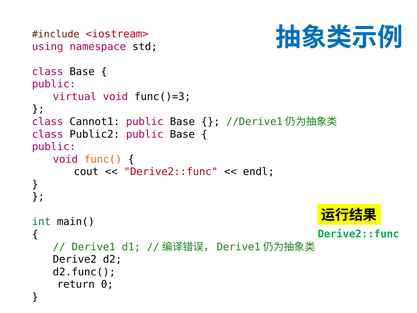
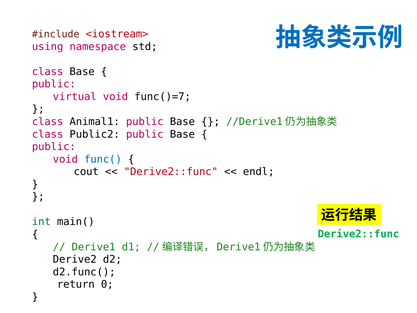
func()=3: func()=3 -> func()=7
Cannot1: Cannot1 -> Animal1
func( colour: orange -> blue
